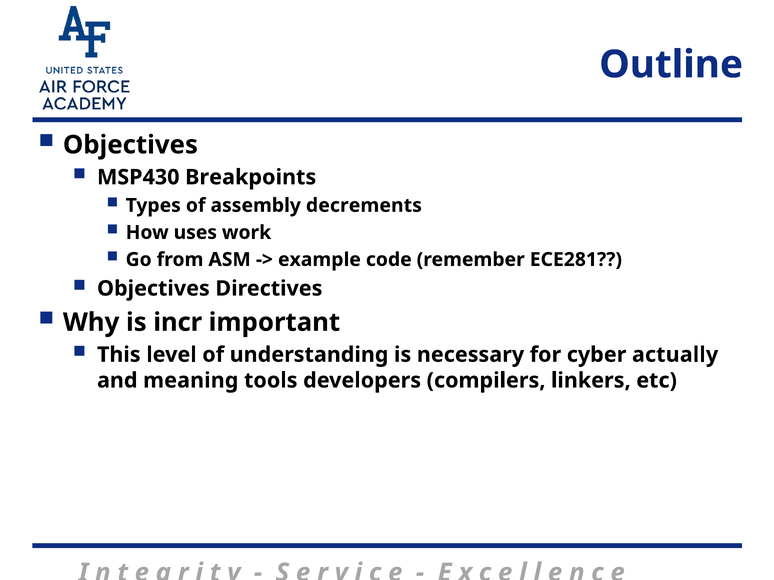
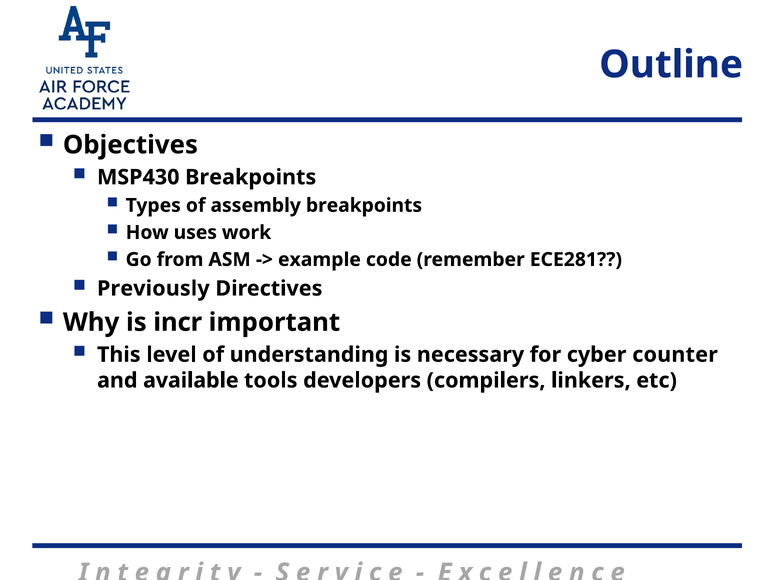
assembly decrements: decrements -> breakpoints
Objectives at (153, 289): Objectives -> Previously
actually: actually -> counter
meaning: meaning -> available
